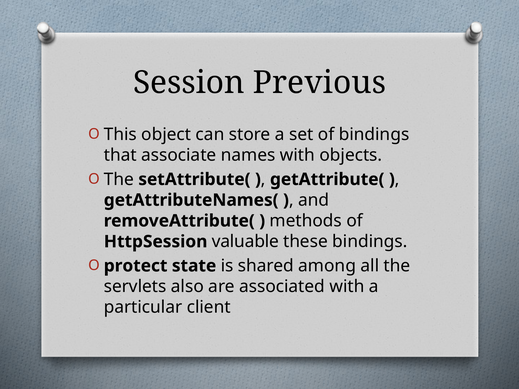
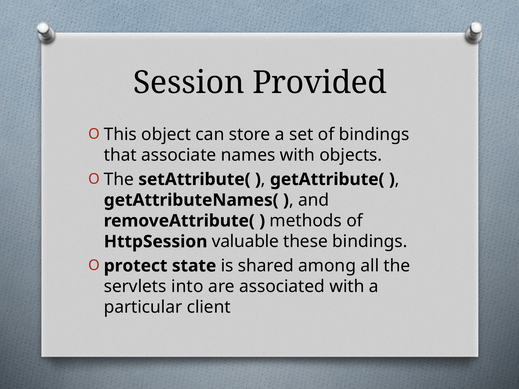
Previous: Previous -> Provided
also: also -> into
